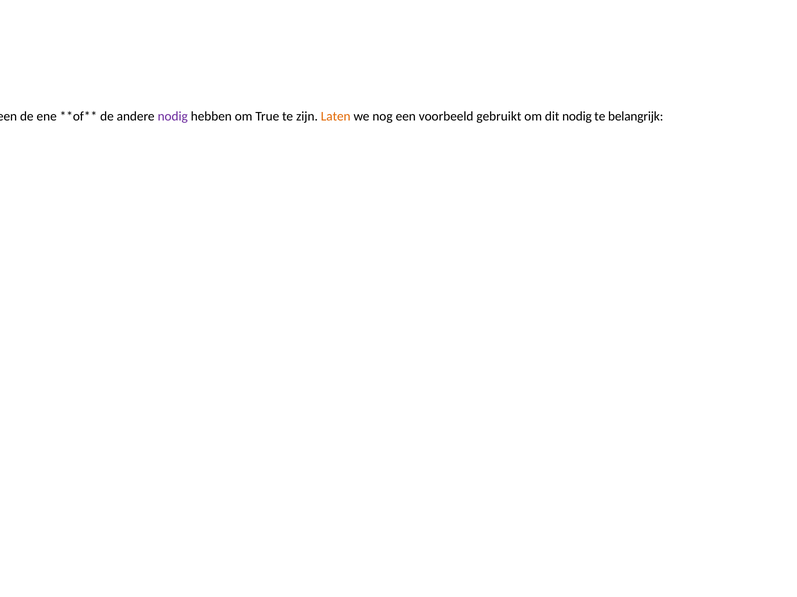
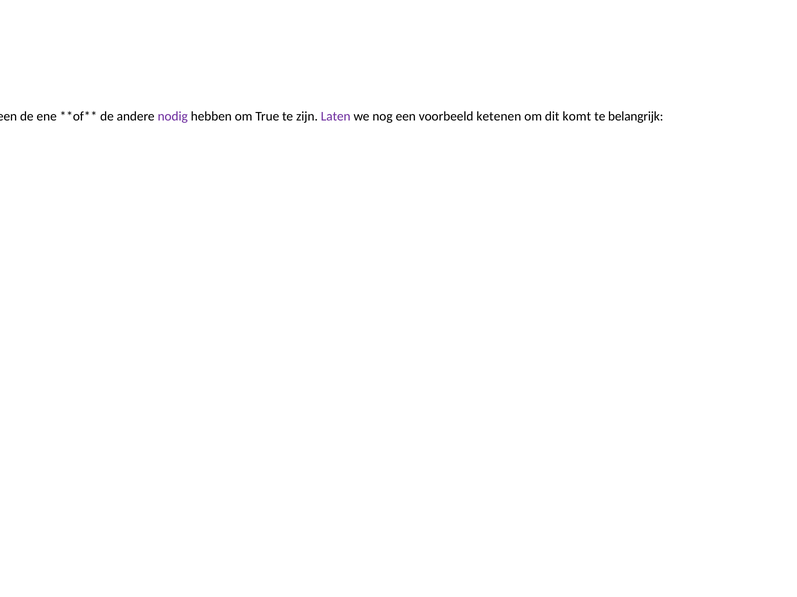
Laten colour: orange -> purple
gebruikt: gebruikt -> ketenen
om dit nodig: nodig -> komt
